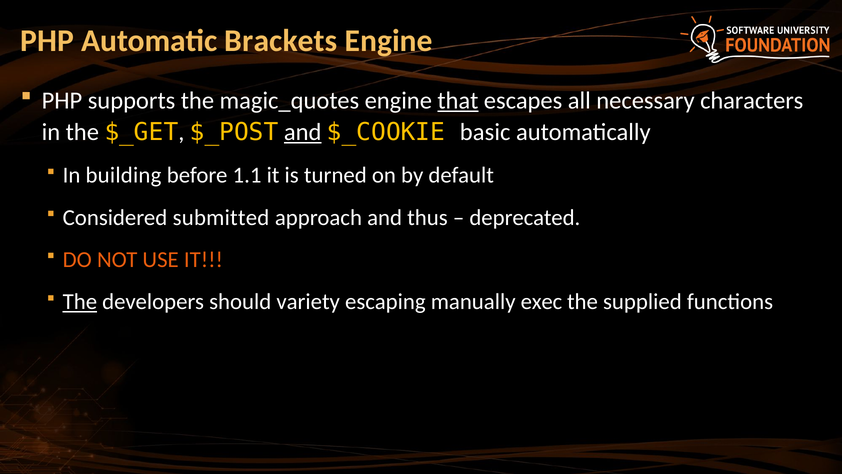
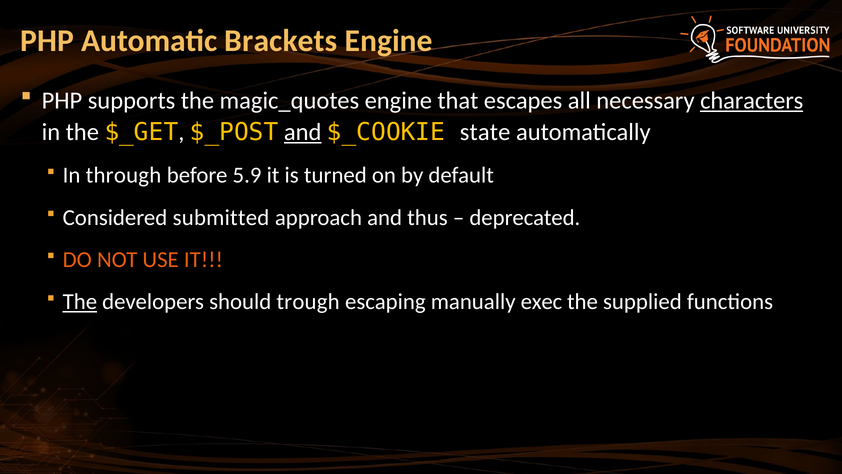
that underline: present -> none
characters underline: none -> present
basic: basic -> state
building: building -> through
1.1: 1.1 -> 5.9
variety: variety -> trough
